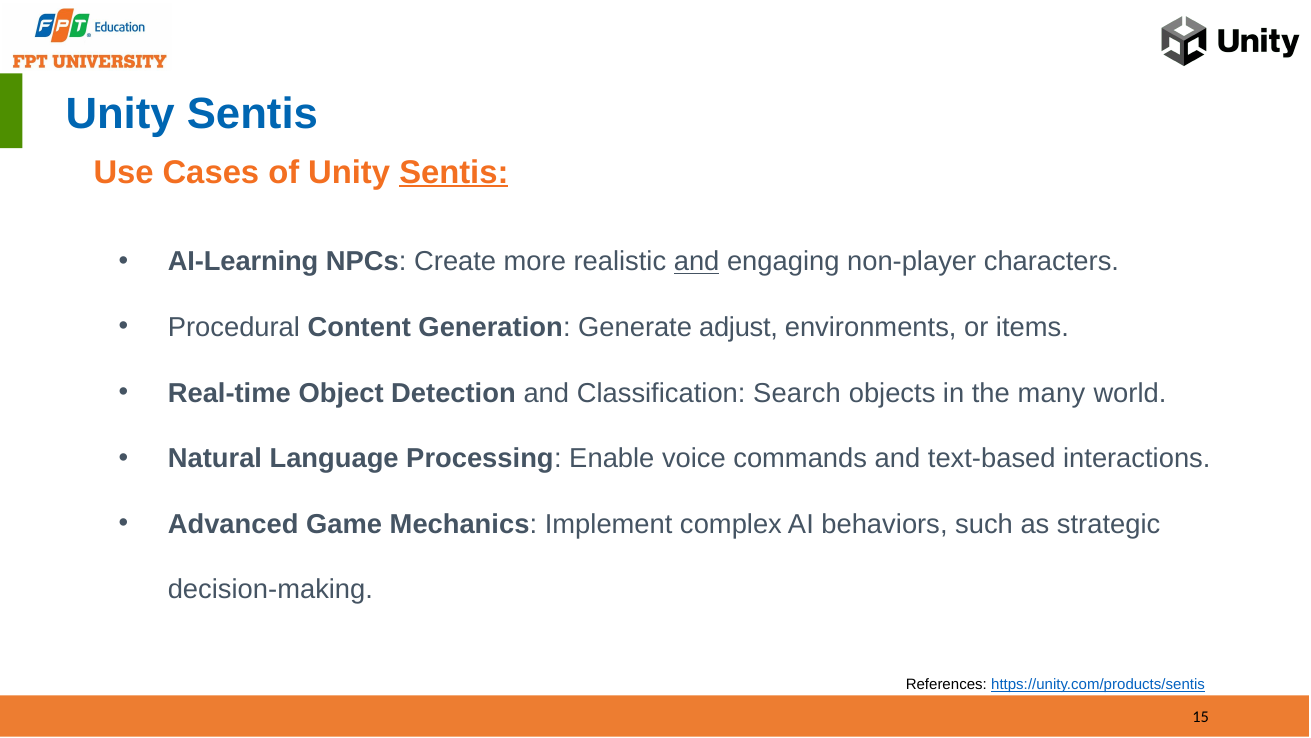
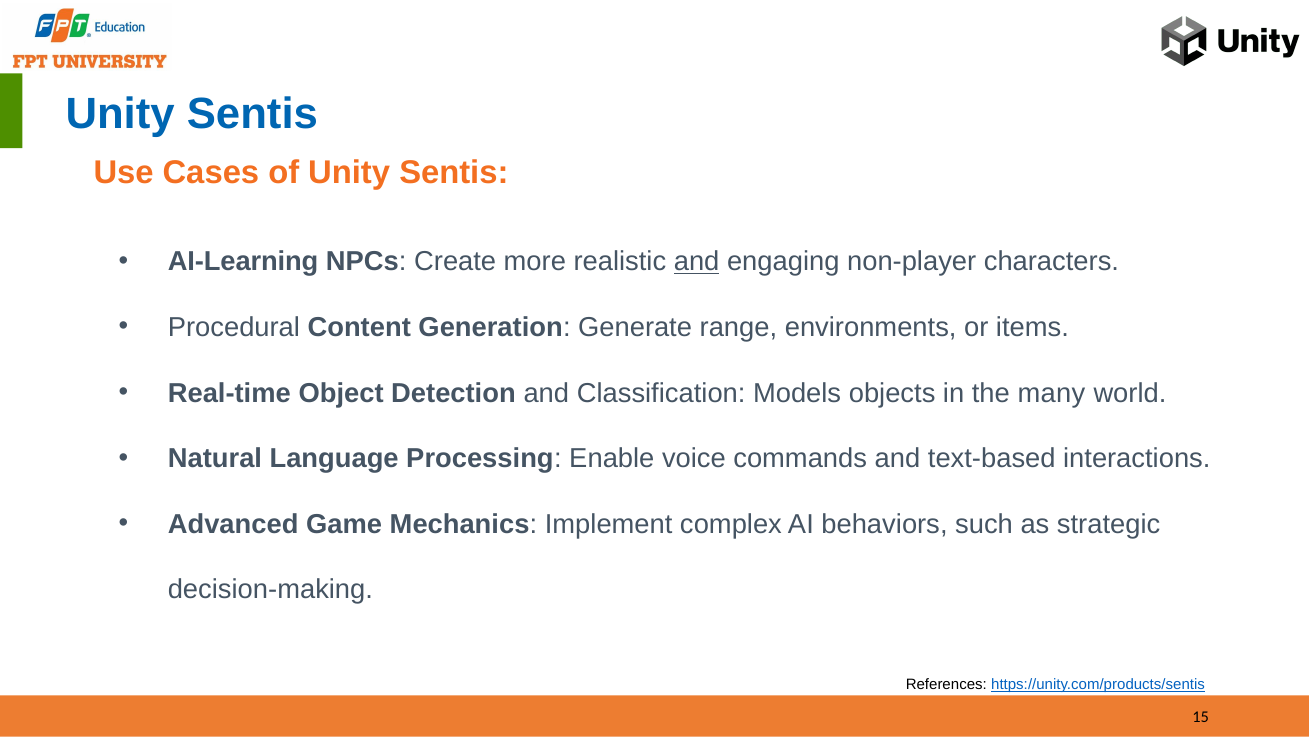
Sentis at (454, 172) underline: present -> none
adjust: adjust -> range
Search: Search -> Models
